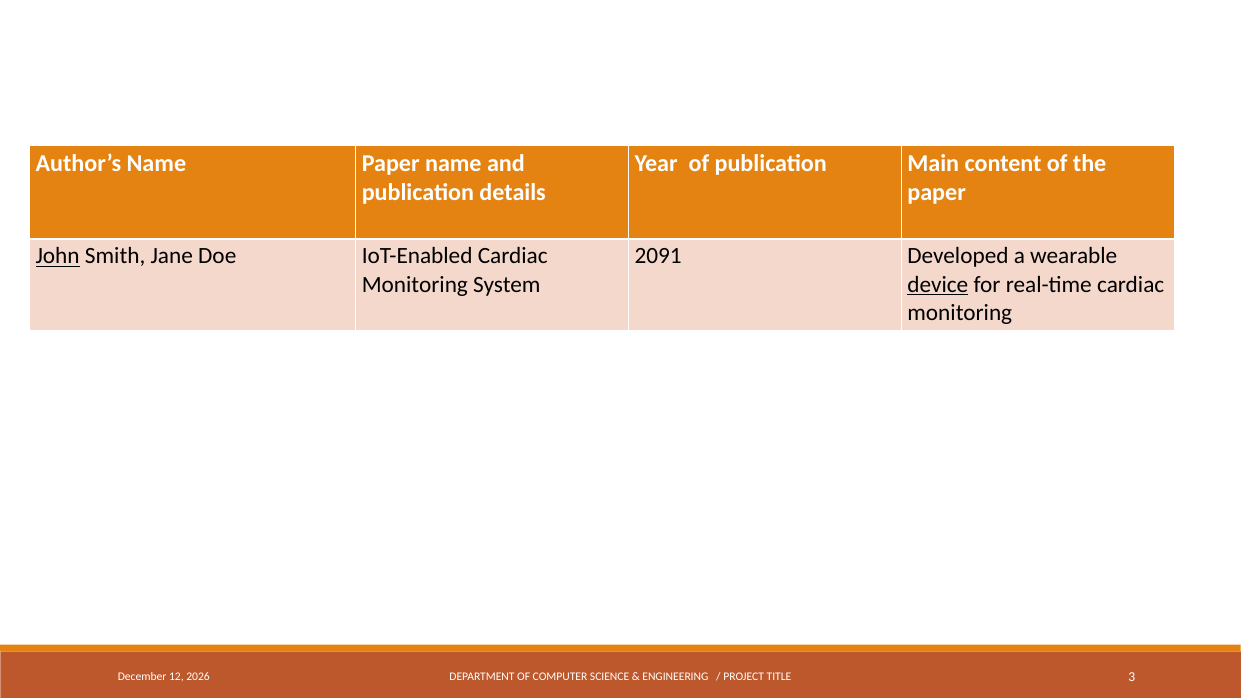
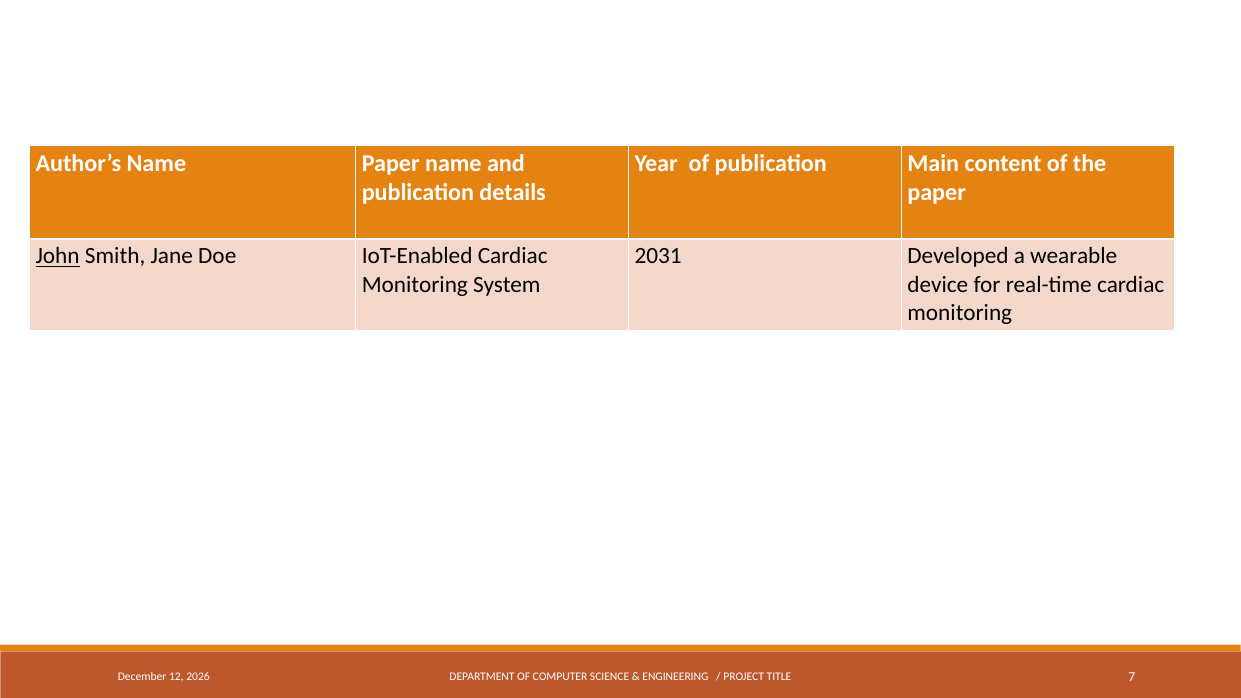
2091: 2091 -> 2031
device underline: present -> none
3: 3 -> 7
